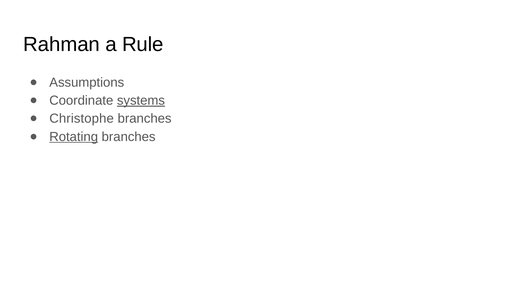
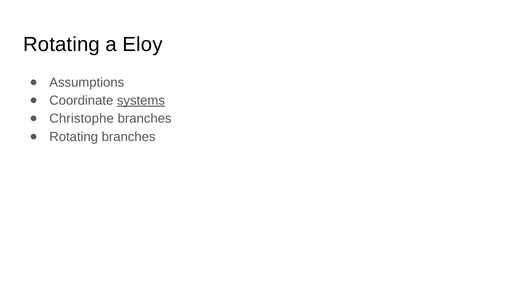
Rahman at (62, 44): Rahman -> Rotating
Rule: Rule -> Eloy
Rotating at (74, 137) underline: present -> none
